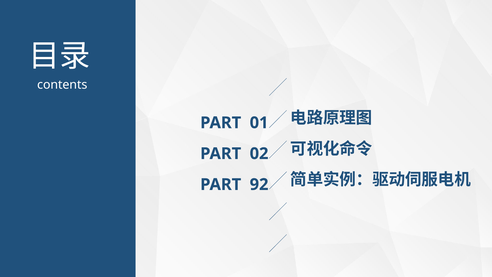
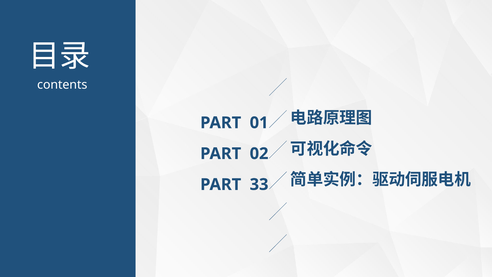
92: 92 -> 33
